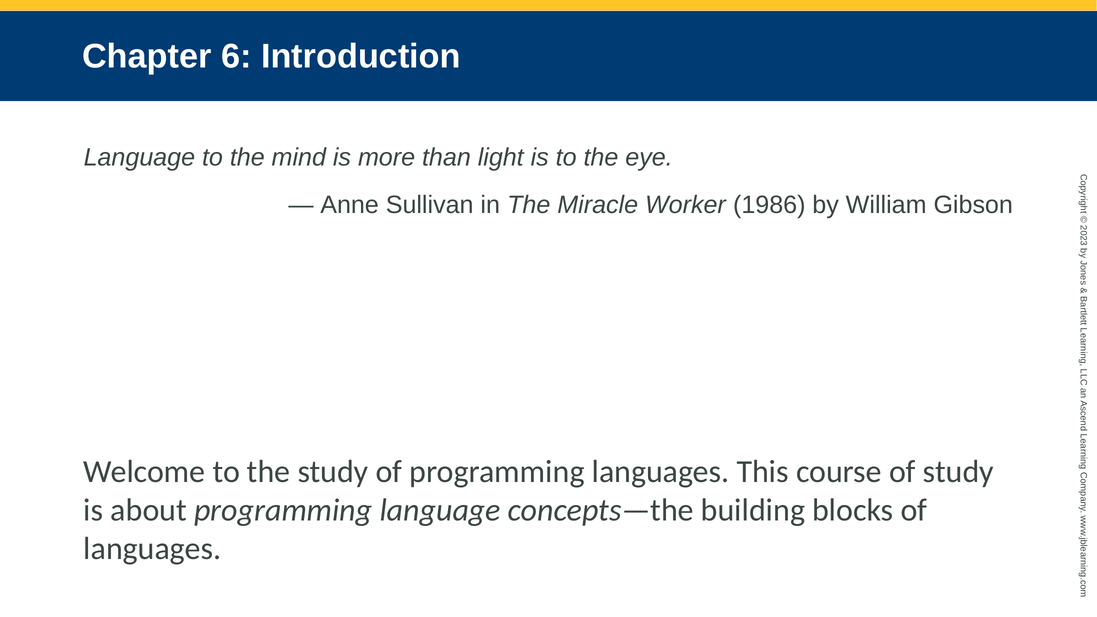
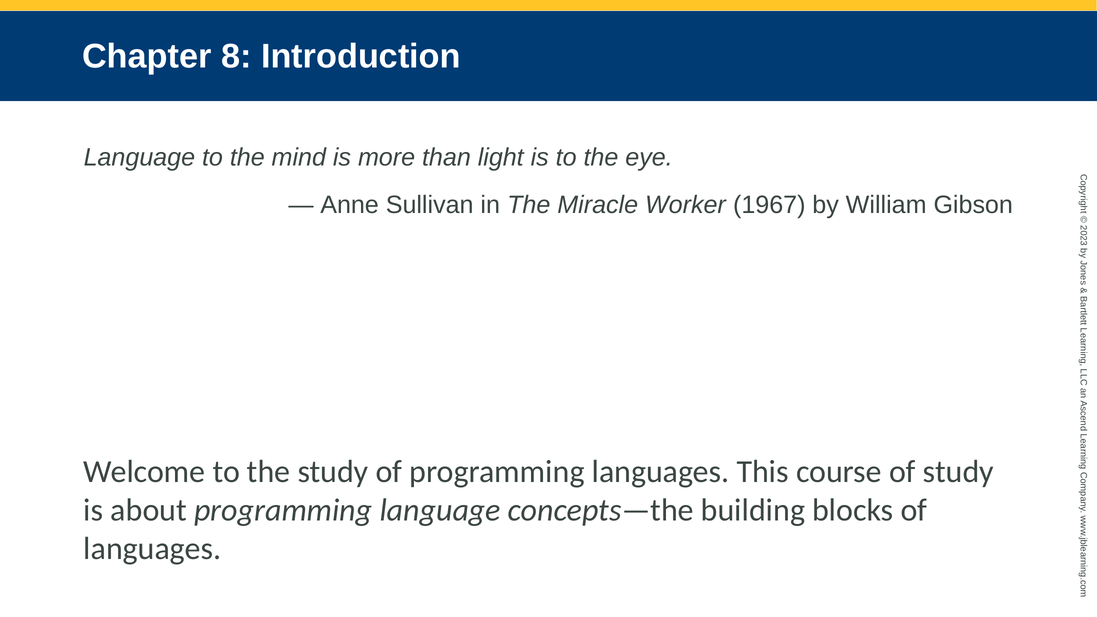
6: 6 -> 8
1986: 1986 -> 1967
